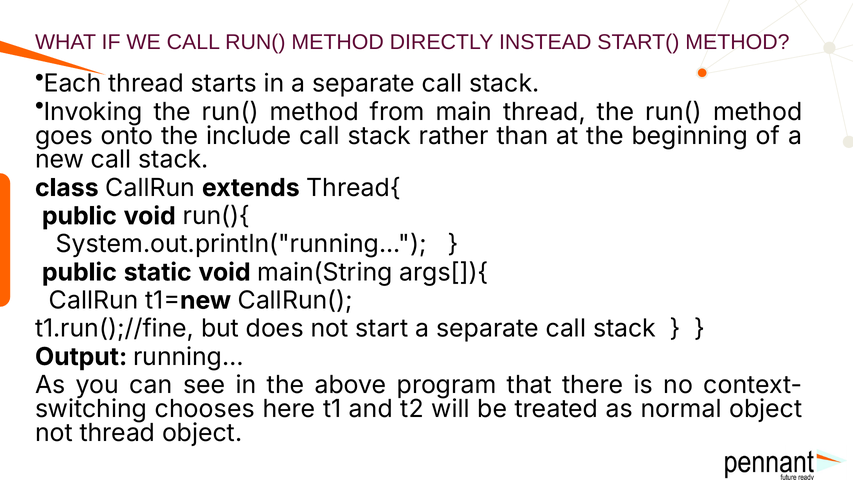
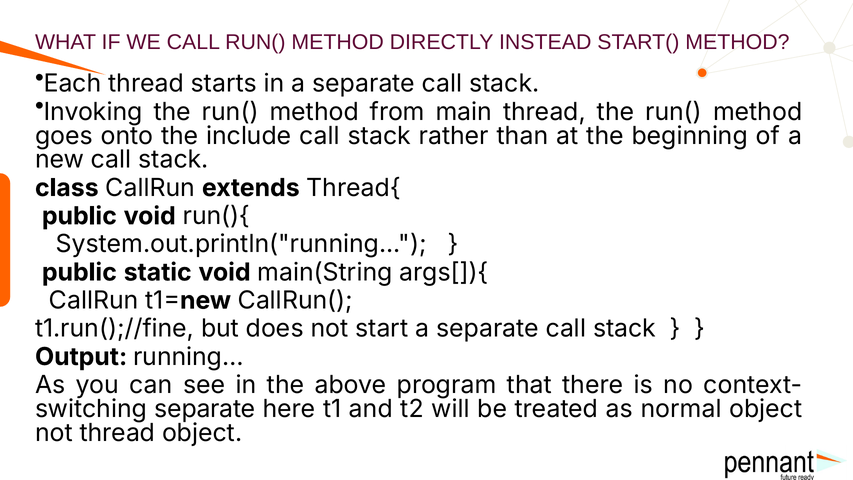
chooses at (205, 409): chooses -> separate
